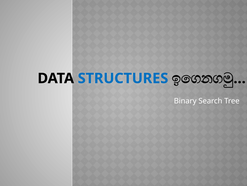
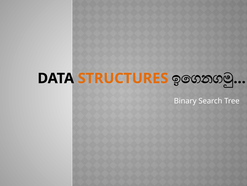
STRUCTURES colour: blue -> orange
